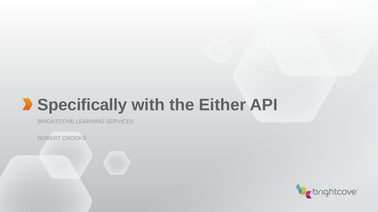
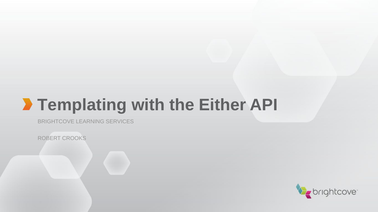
Specifically: Specifically -> Templating
